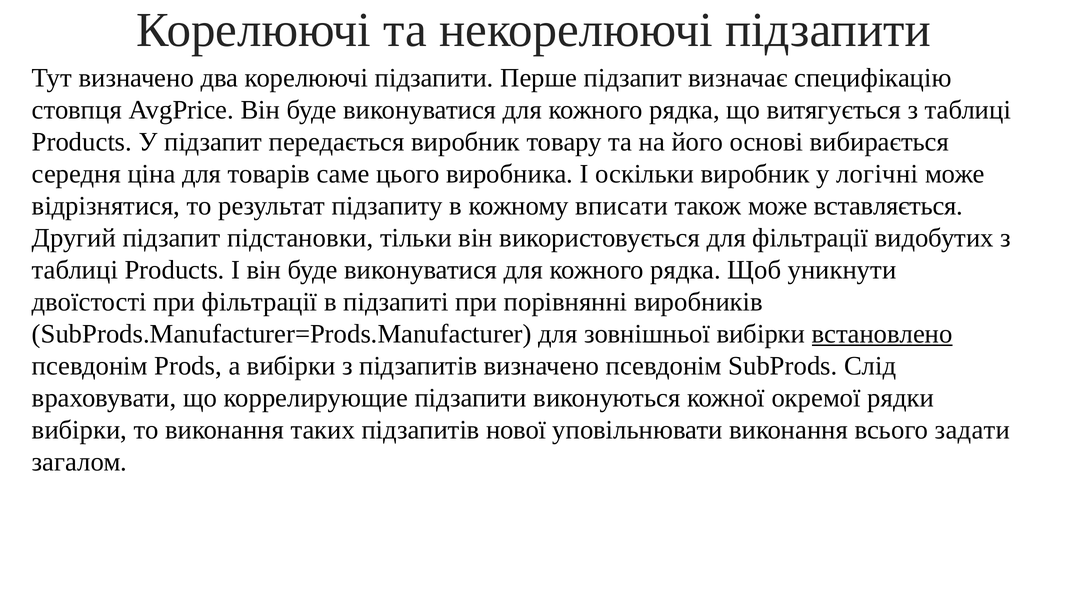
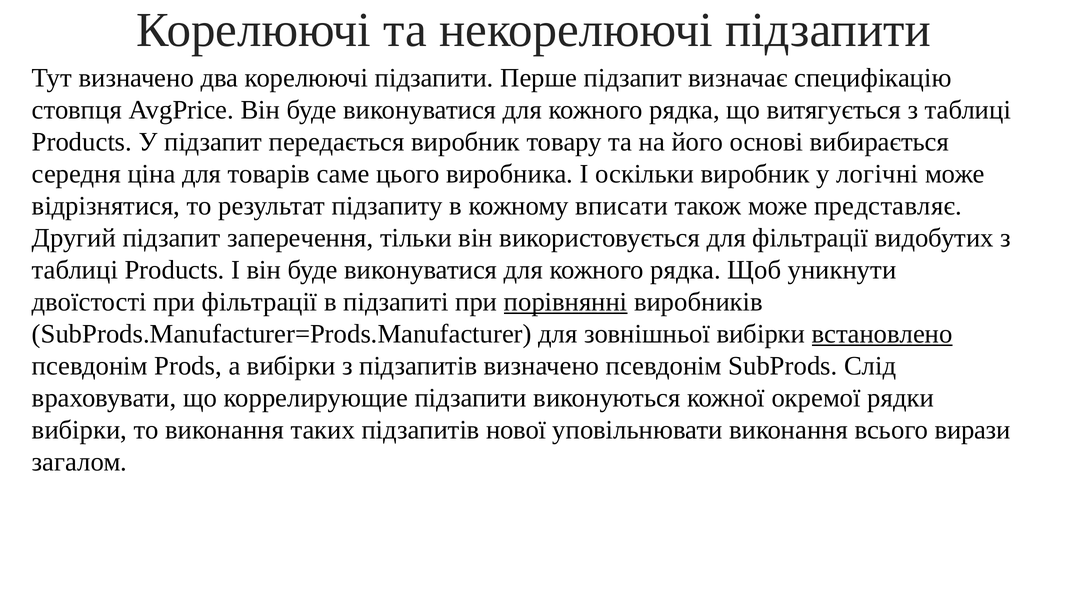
вставляється: вставляється -> представляє
підстановки: підстановки -> заперечення
порівнянні underline: none -> present
задати: задати -> вирази
